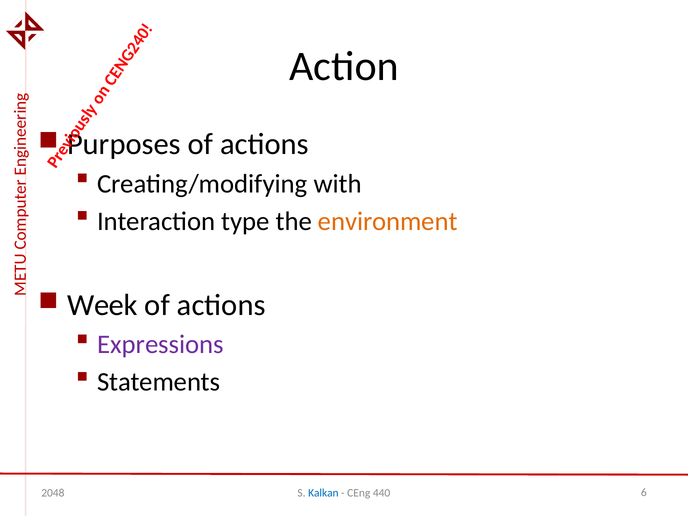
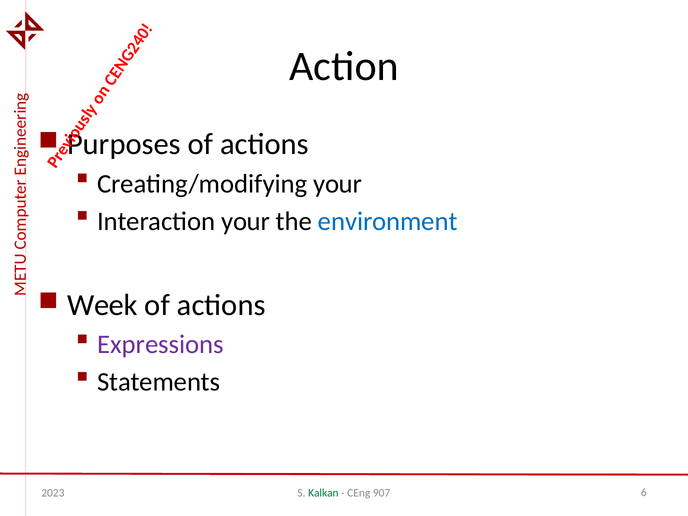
Creating/modifying with: with -> your
Interaction type: type -> your
environment colour: orange -> blue
2048: 2048 -> 2023
Kalkan colour: blue -> green
440: 440 -> 907
